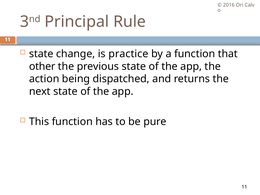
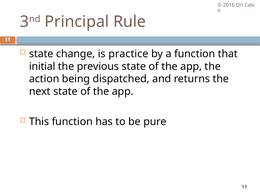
other: other -> initial
